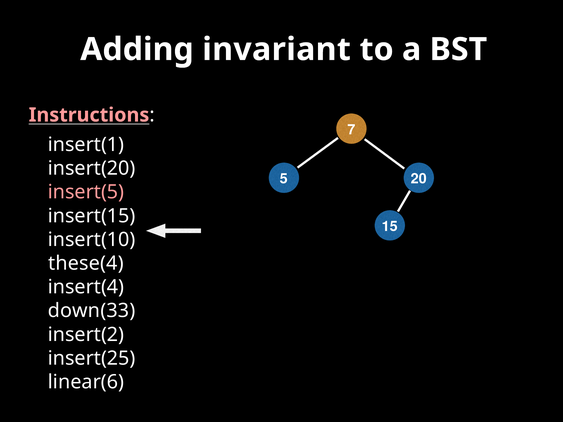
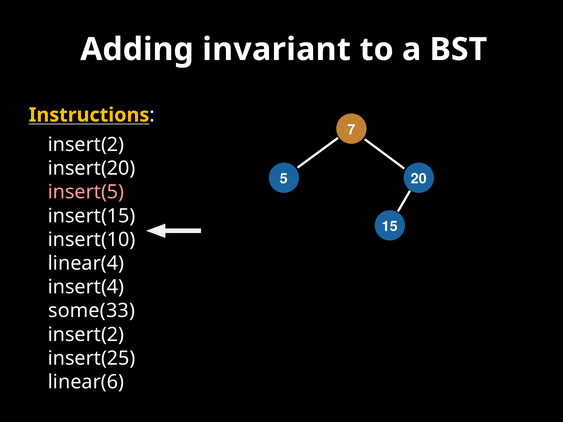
Instructions colour: pink -> yellow
insert(1 at (86, 145): insert(1 -> insert(2
these(4: these(4 -> linear(4
down(33: down(33 -> some(33
